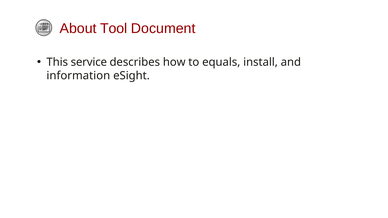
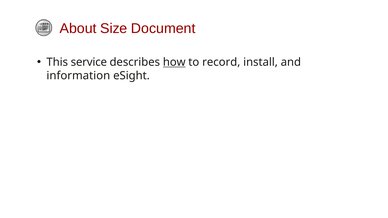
Tool: Tool -> Size
how underline: none -> present
equals: equals -> record
